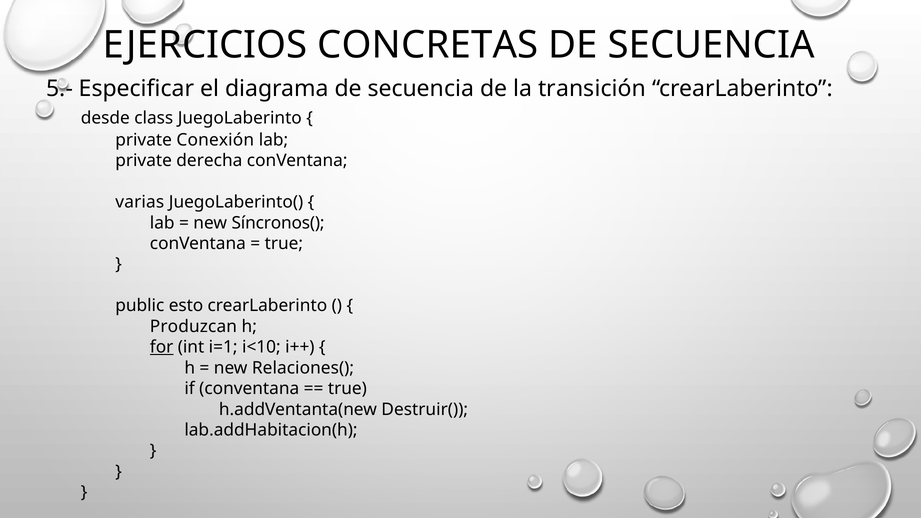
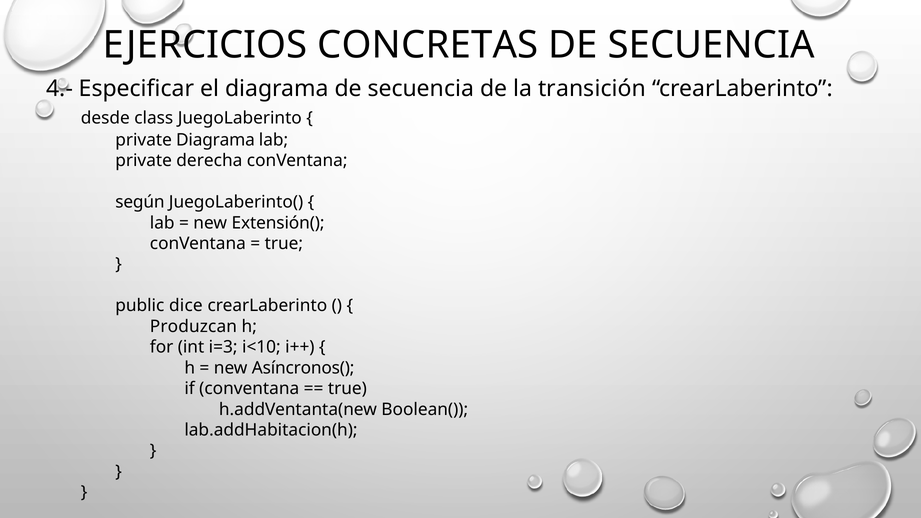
5.-: 5.- -> 4.-
private Conexión: Conexión -> Diagrama
varias: varias -> según
Síncronos(: Síncronos( -> Extensión(
esto: esto -> dice
for underline: present -> none
i=1: i=1 -> i=3
Relaciones(: Relaciones( -> Asíncronos(
Destruir(: Destruir( -> Boolean(
